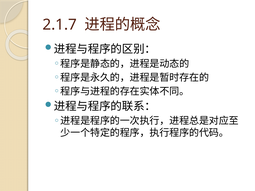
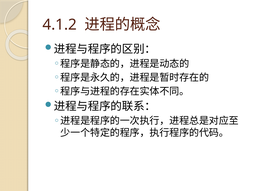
2.1.7: 2.1.7 -> 4.1.2
